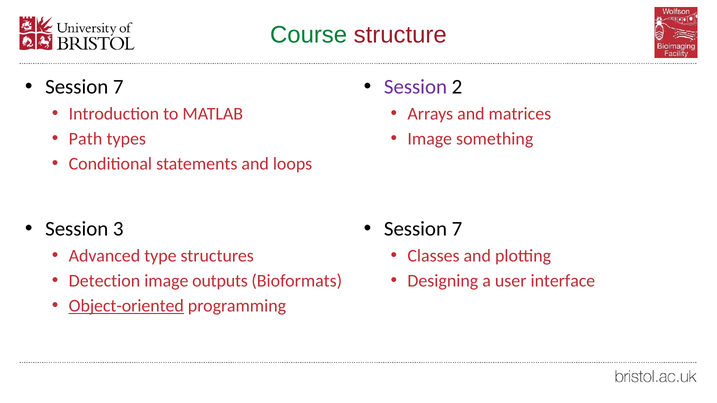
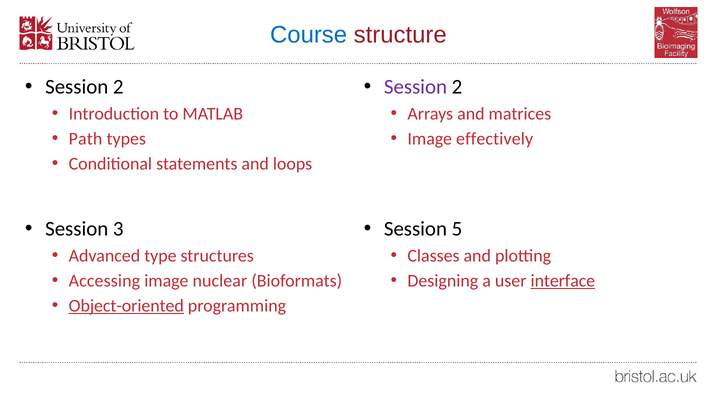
Course colour: green -> blue
7 at (118, 87): 7 -> 2
something: something -> effectively
7 at (457, 229): 7 -> 5
Detection: Detection -> Accessing
outputs: outputs -> nuclear
interface underline: none -> present
